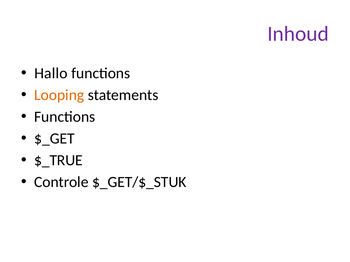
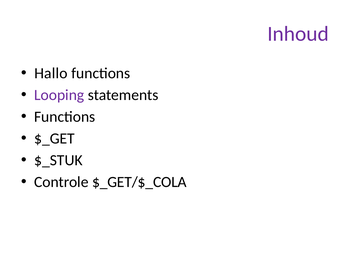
Looping colour: orange -> purple
$_TRUE: $_TRUE -> $_STUK
$_GET/$_STUK: $_GET/$_STUK -> $_GET/$_COLA
